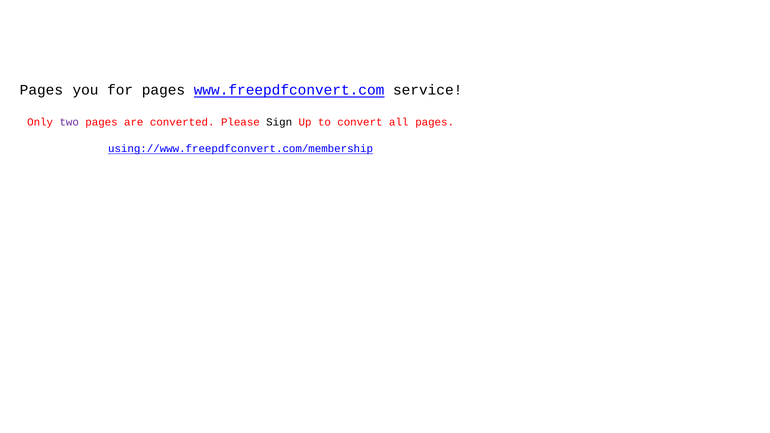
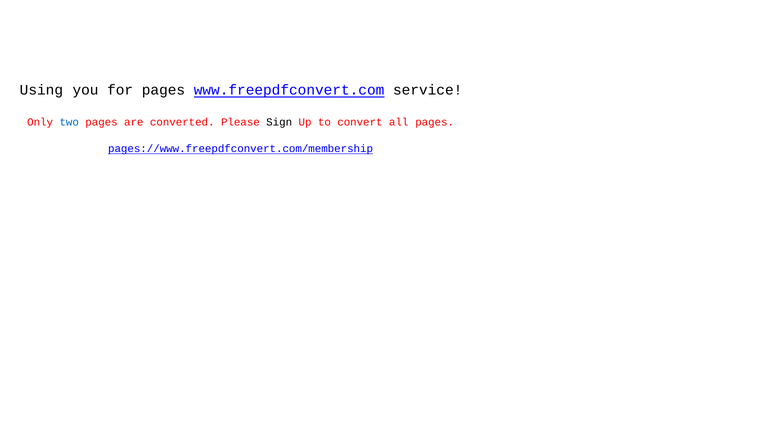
Pages at (41, 90): Pages -> Using
two colour: purple -> blue
using://www.freepdfconvert.com/membership: using://www.freepdfconvert.com/membership -> pages://www.freepdfconvert.com/membership
